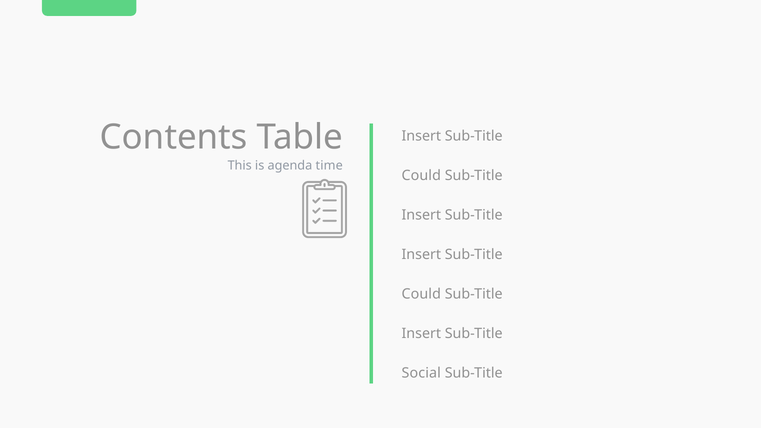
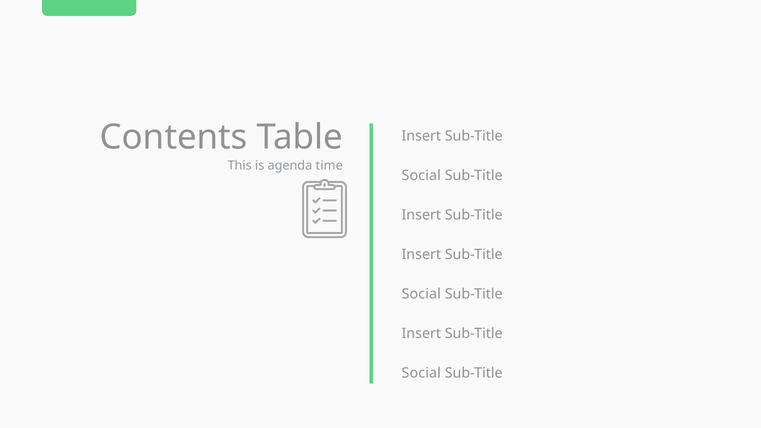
Could at (421, 176): Could -> Social
Could at (421, 294): Could -> Social
